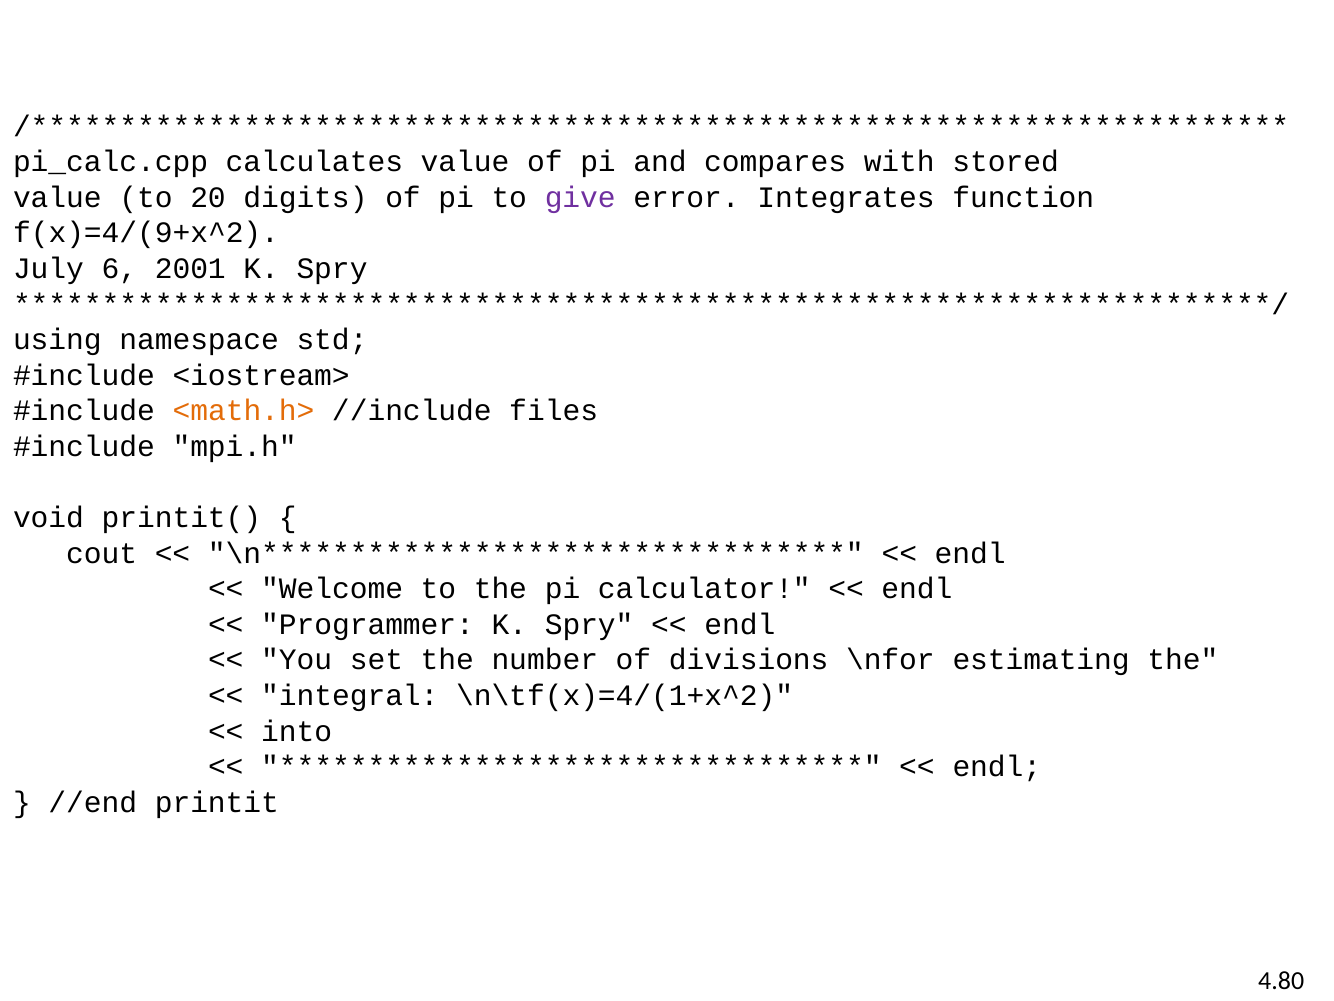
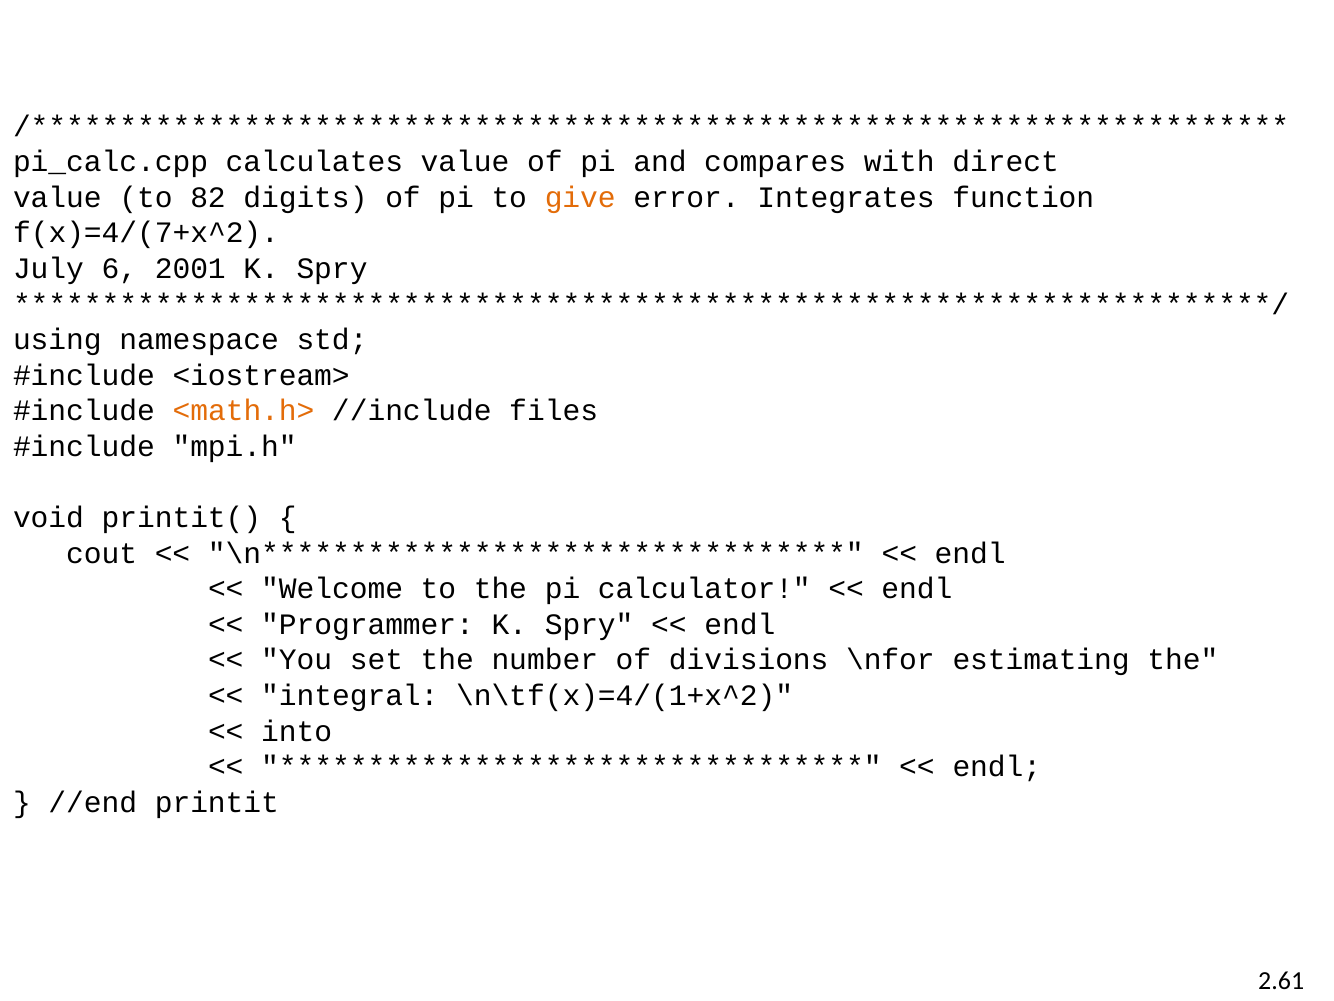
stored: stored -> direct
20: 20 -> 82
give colour: purple -> orange
f(x)=4/(9+x^2: f(x)=4/(9+x^2 -> f(x)=4/(7+x^2
4.80: 4.80 -> 2.61
